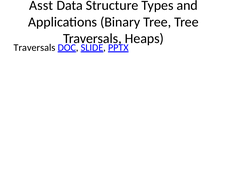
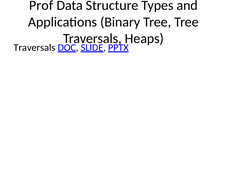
Asst: Asst -> Prof
